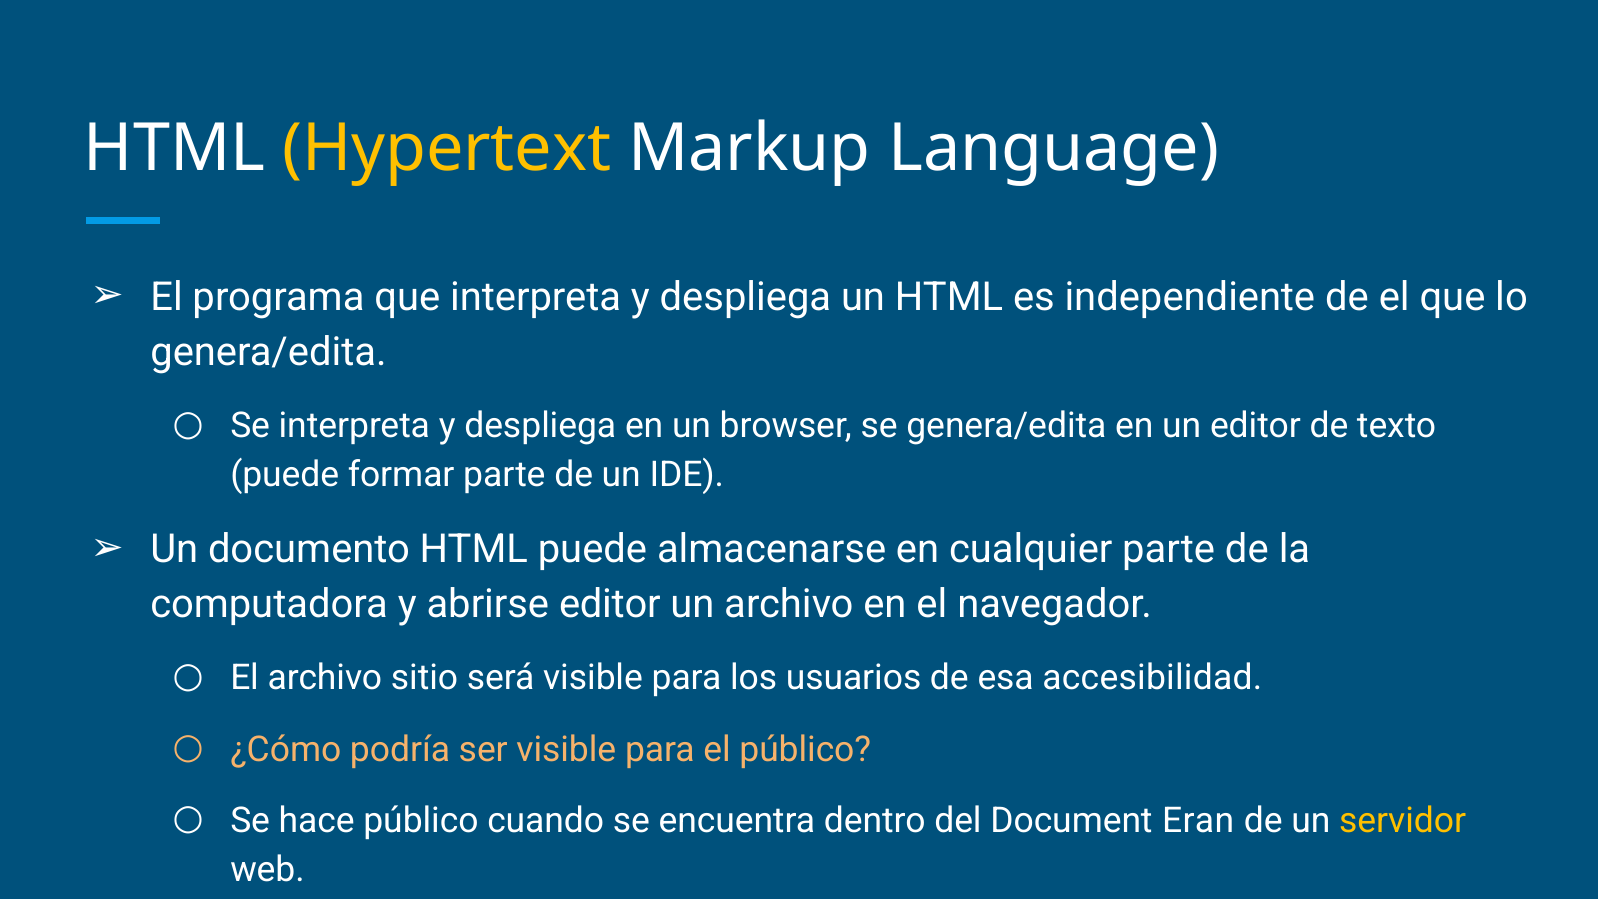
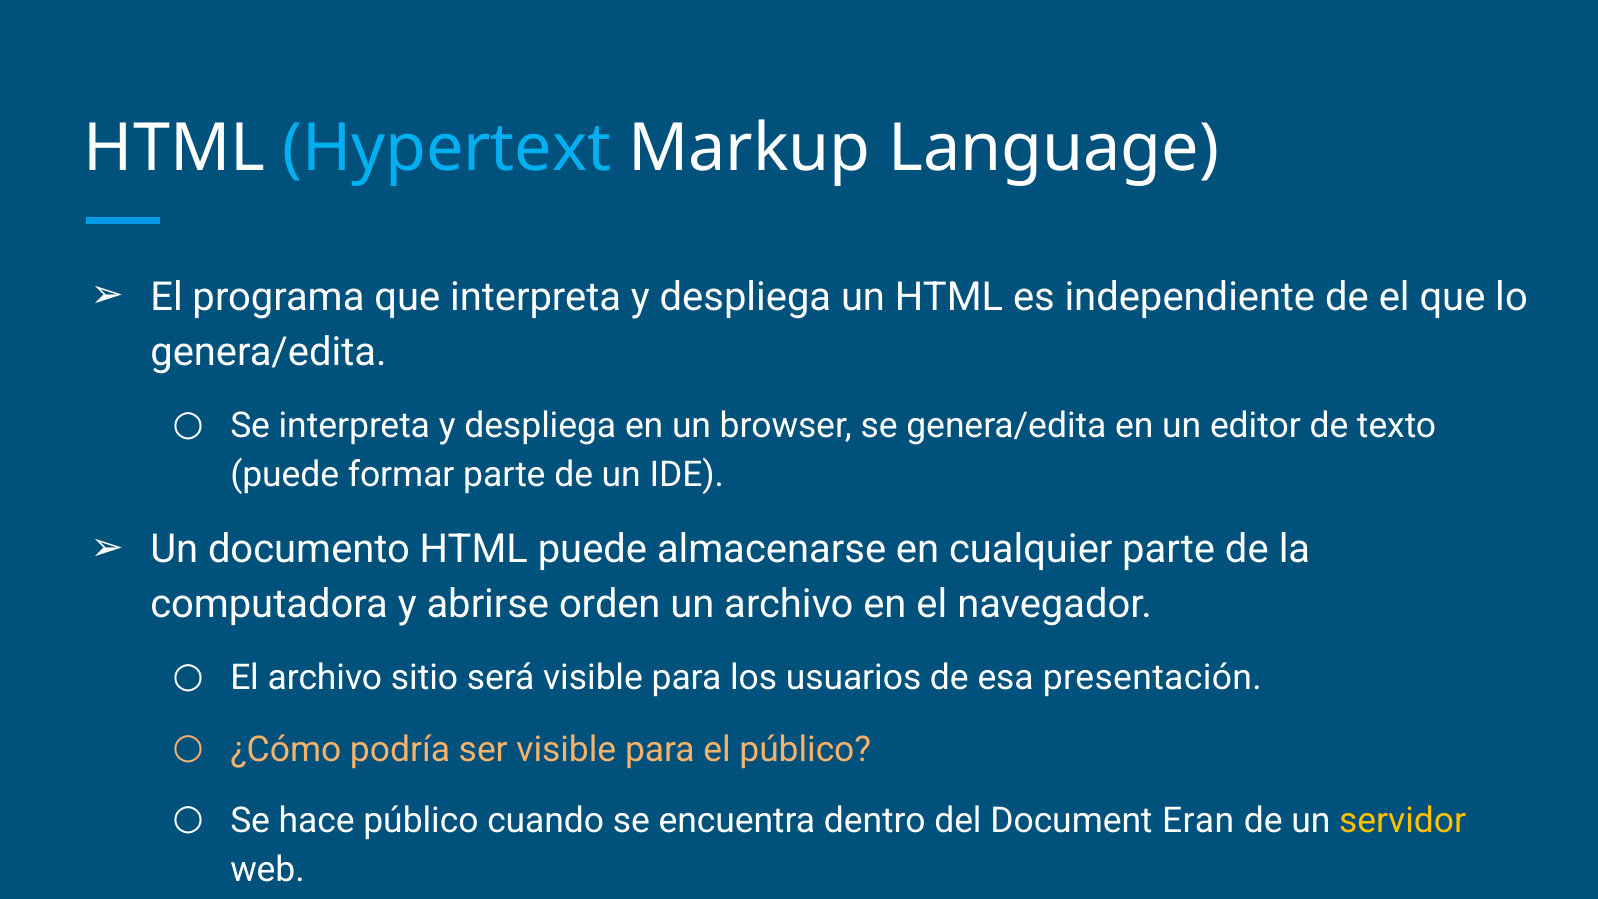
Hypertext colour: yellow -> light blue
abrirse editor: editor -> orden
accesibilidad: accesibilidad -> presentación
